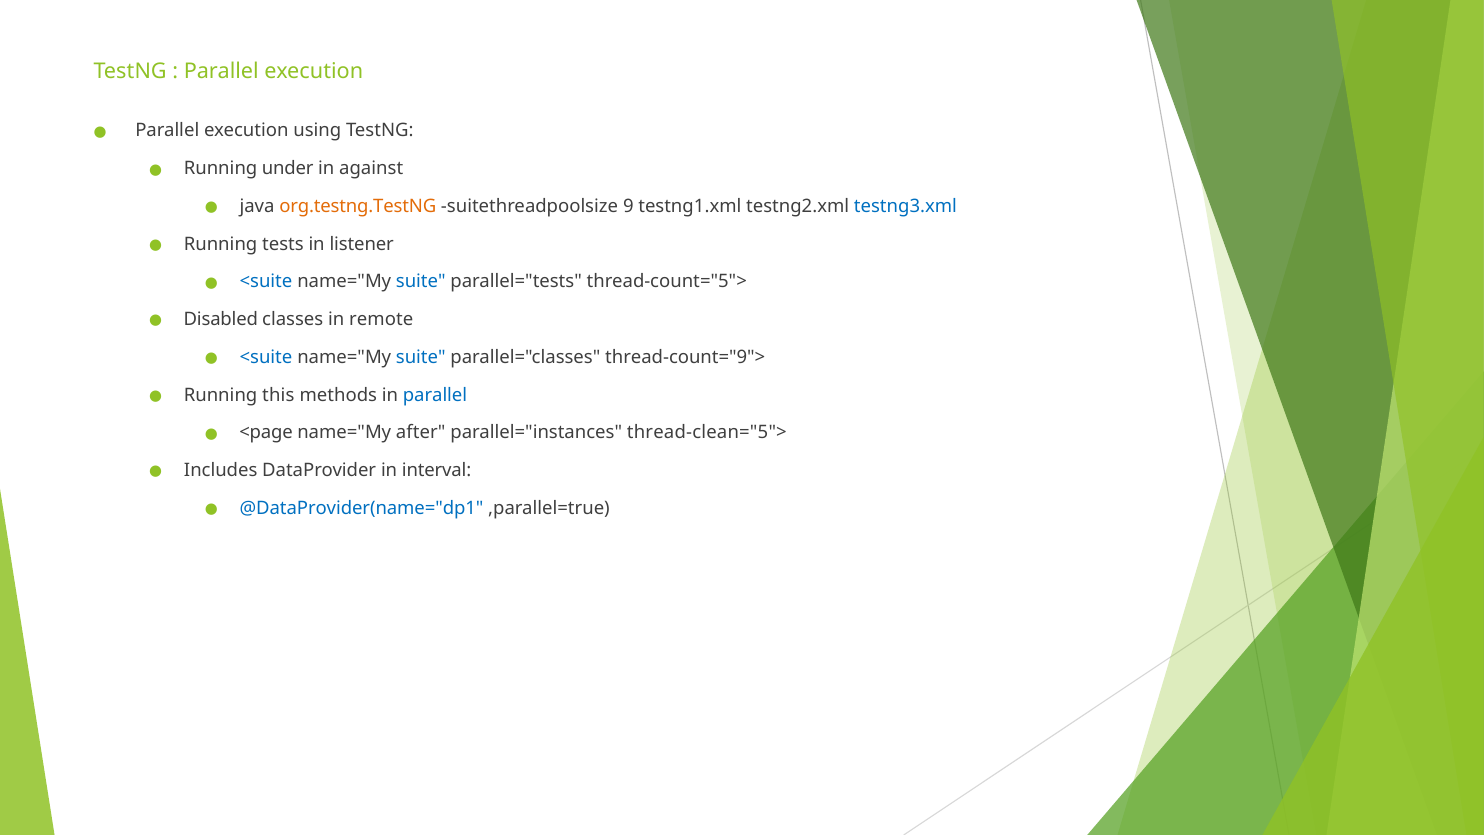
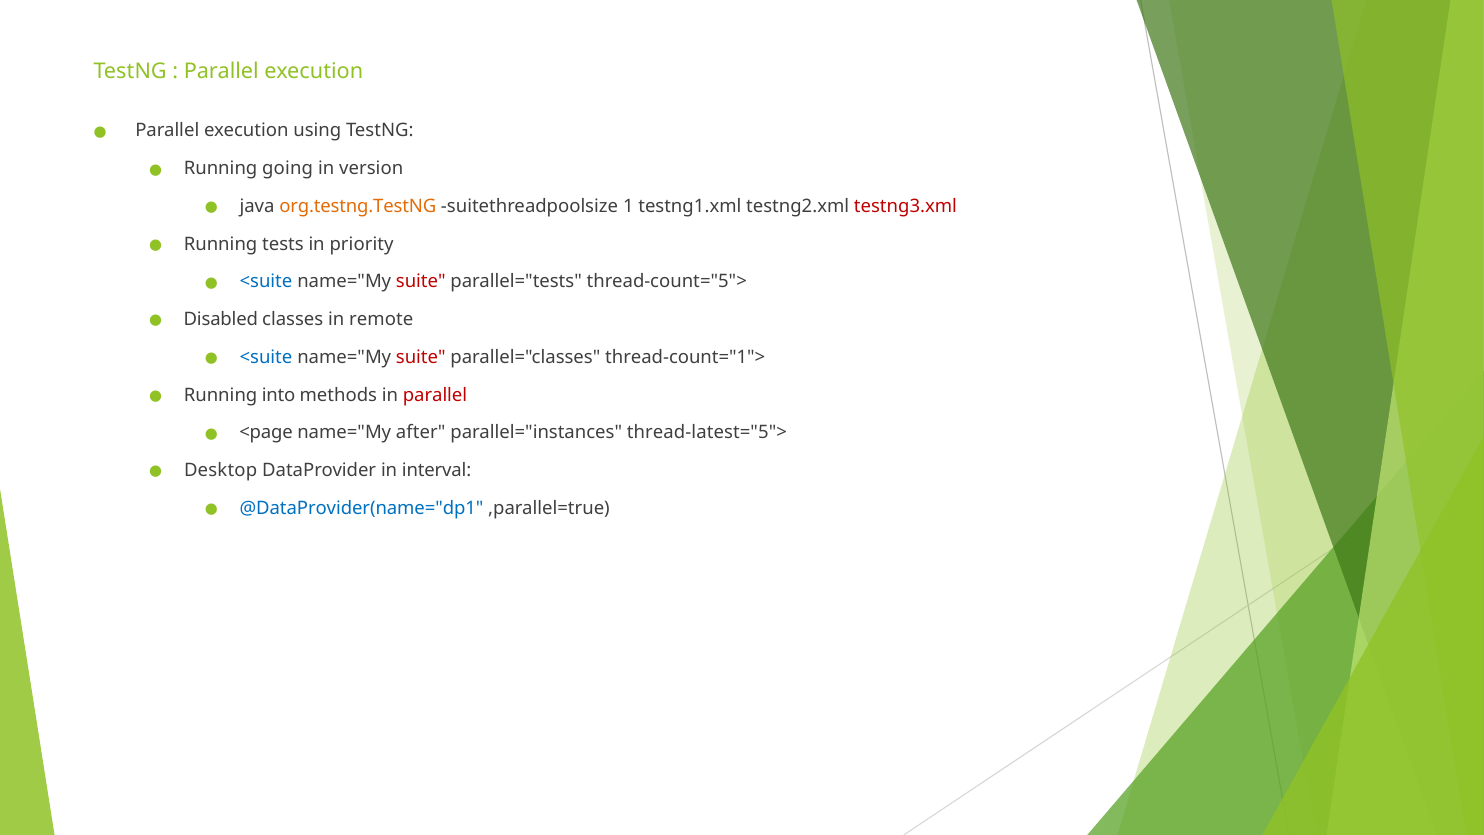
under: under -> going
against: against -> version
9: 9 -> 1
testng3.xml colour: blue -> red
listener: listener -> priority
suite at (421, 282) colour: blue -> red
suite at (421, 357) colour: blue -> red
thread-count="9">: thread-count="9"> -> thread-count="1">
this: this -> into
parallel at (435, 395) colour: blue -> red
thread-clean="5">: thread-clean="5"> -> thread-latest="5">
Includes: Includes -> Desktop
